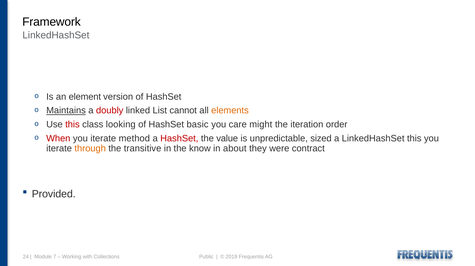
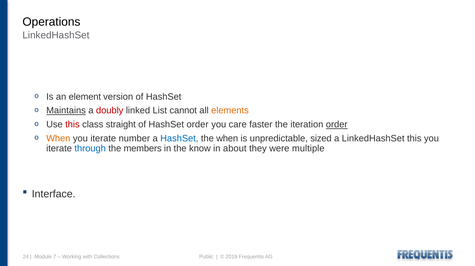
Framework: Framework -> Operations
looking: looking -> straight
HashSet basic: basic -> order
might: might -> faster
order at (337, 124) underline: none -> present
When at (58, 138) colour: red -> orange
method: method -> number
HashSet at (179, 138) colour: red -> blue
the value: value -> when
through colour: orange -> blue
transitive: transitive -> members
contract: contract -> multiple
Provided: Provided -> Interface
